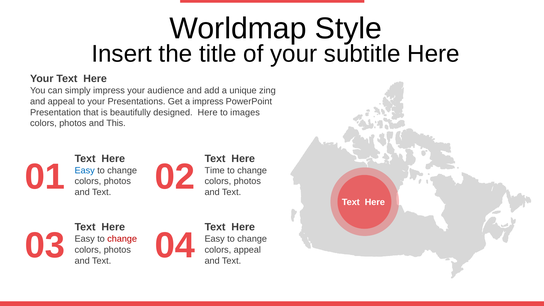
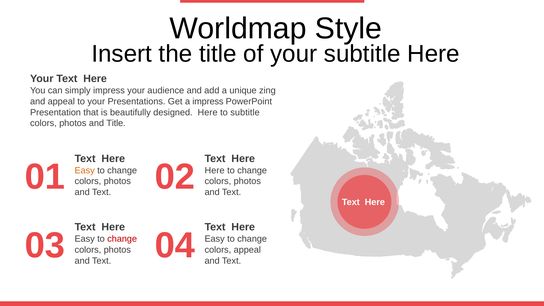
to images: images -> subtitle
and This: This -> Title
Easy at (85, 170) colour: blue -> orange
Time at (215, 170): Time -> Here
